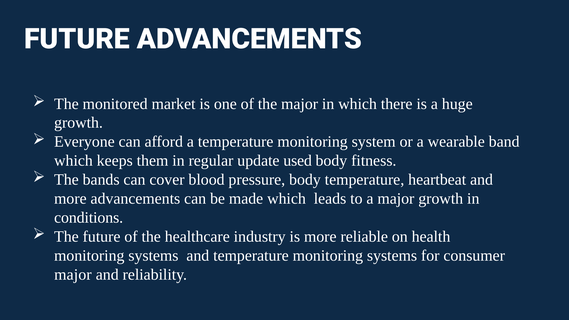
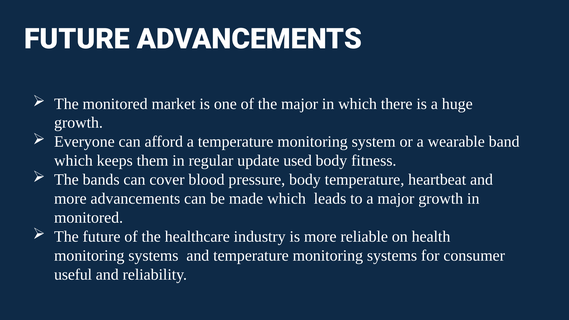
conditions at (89, 218): conditions -> monitored
major at (73, 275): major -> useful
